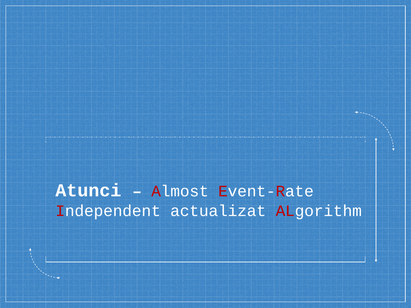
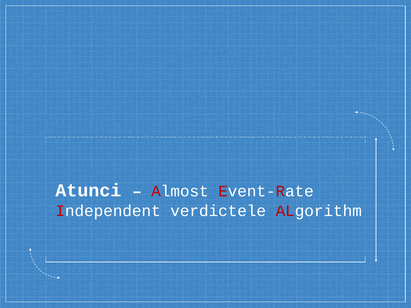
actualizat: actualizat -> verdictele
